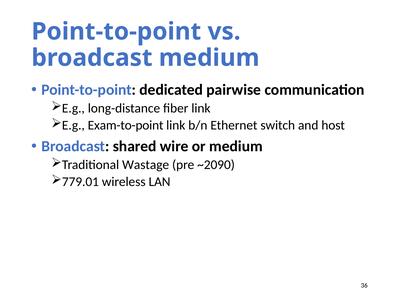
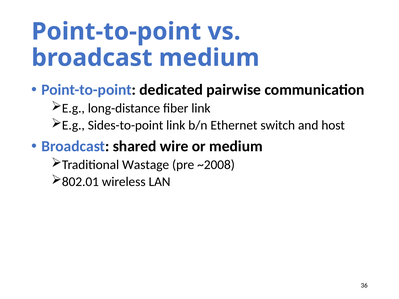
Exam-to-point: Exam-to-point -> Sides-to-point
~2090: ~2090 -> ~2008
779.01: 779.01 -> 802.01
